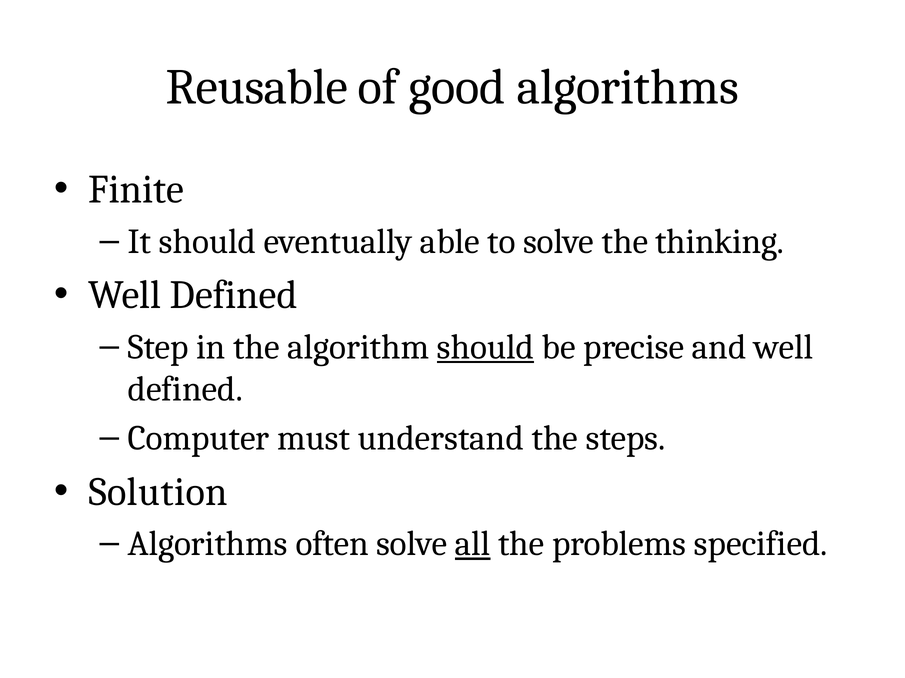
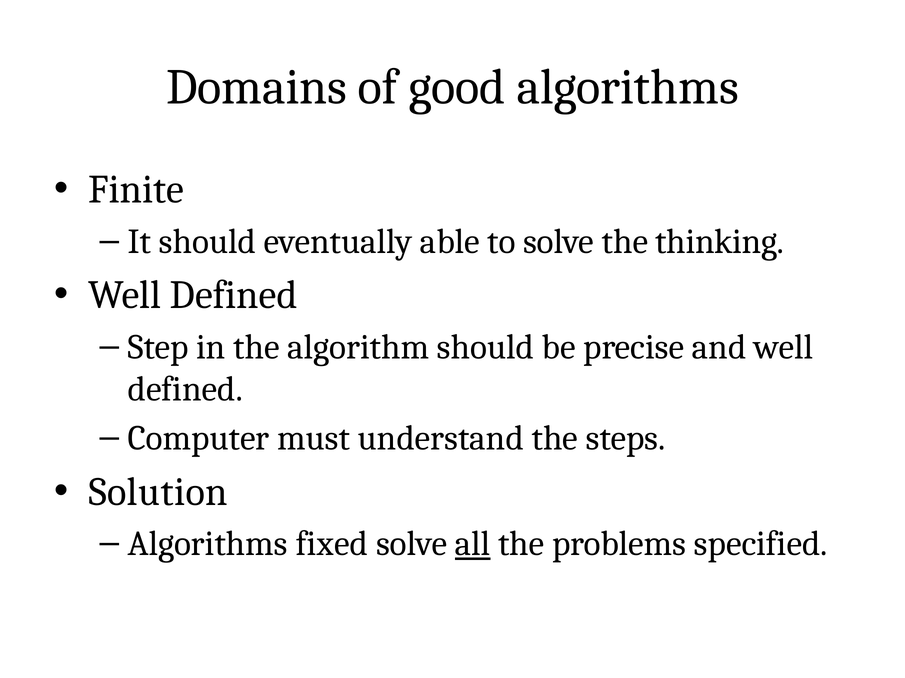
Reusable: Reusable -> Domains
should at (486, 347) underline: present -> none
often: often -> fixed
